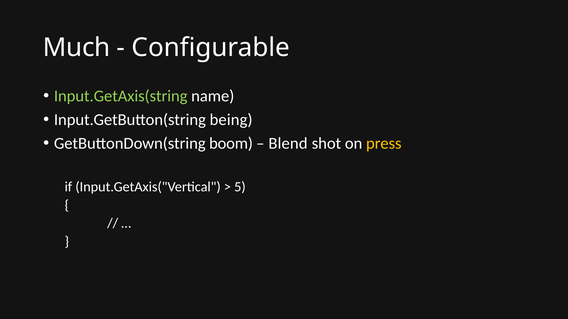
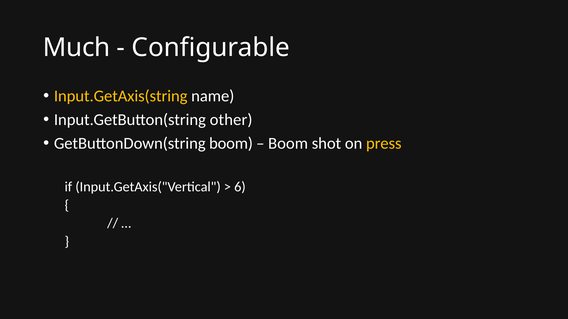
Input.GetAxis(string colour: light green -> yellow
being: being -> other
Blend at (288, 144): Blend -> Boom
5: 5 -> 6
